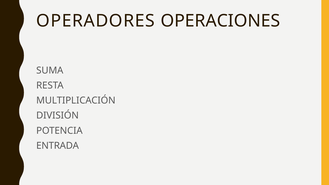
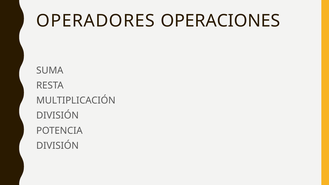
ENTRADA at (58, 146): ENTRADA -> DIVISIÓN
